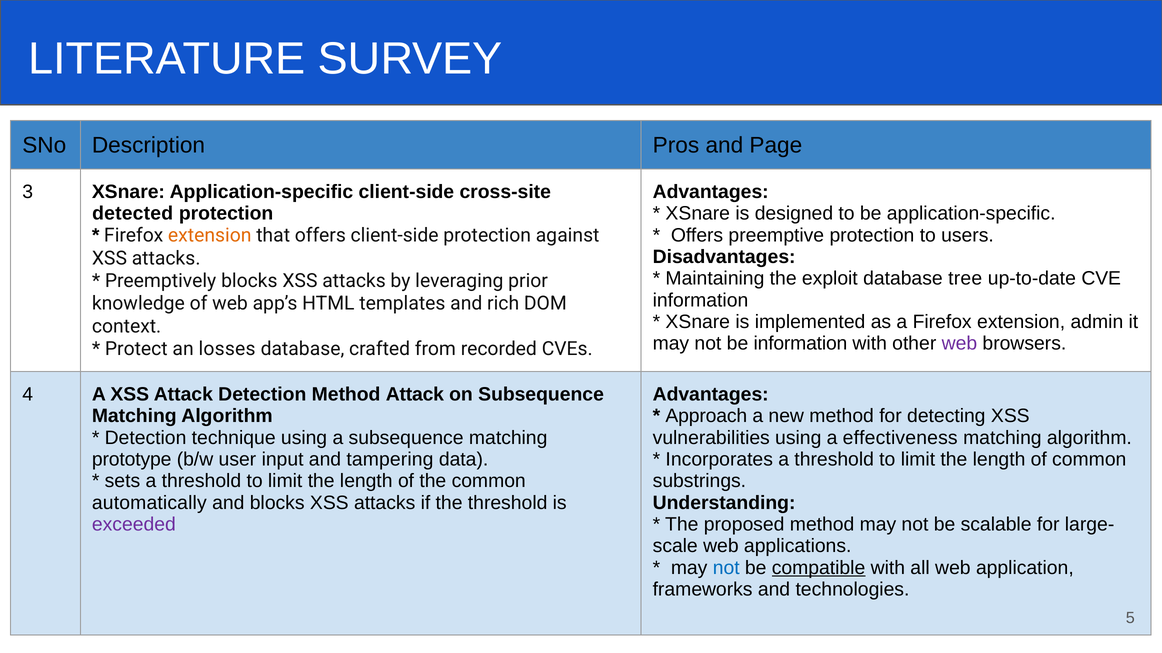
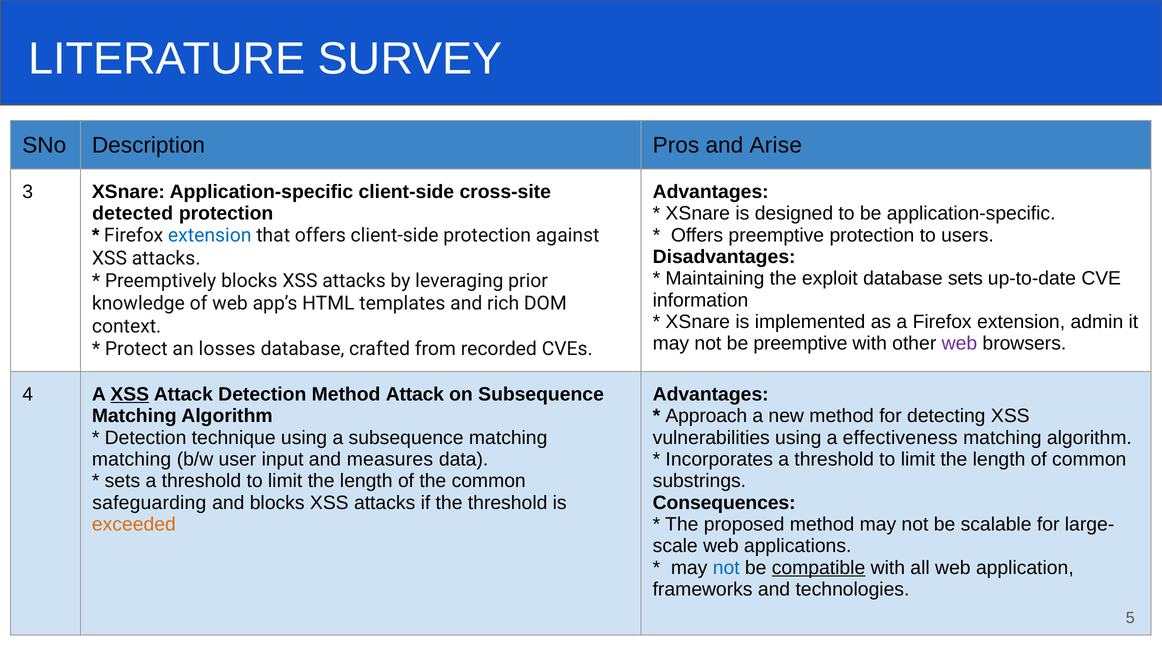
Page: Page -> Arise
extension at (210, 236) colour: orange -> blue
database tree: tree -> sets
be information: information -> preemptive
XSS at (130, 395) underline: none -> present
prototype at (132, 460): prototype -> matching
tampering: tampering -> measures
automatically: automatically -> safeguarding
Understanding: Understanding -> Consequences
exceeded colour: purple -> orange
